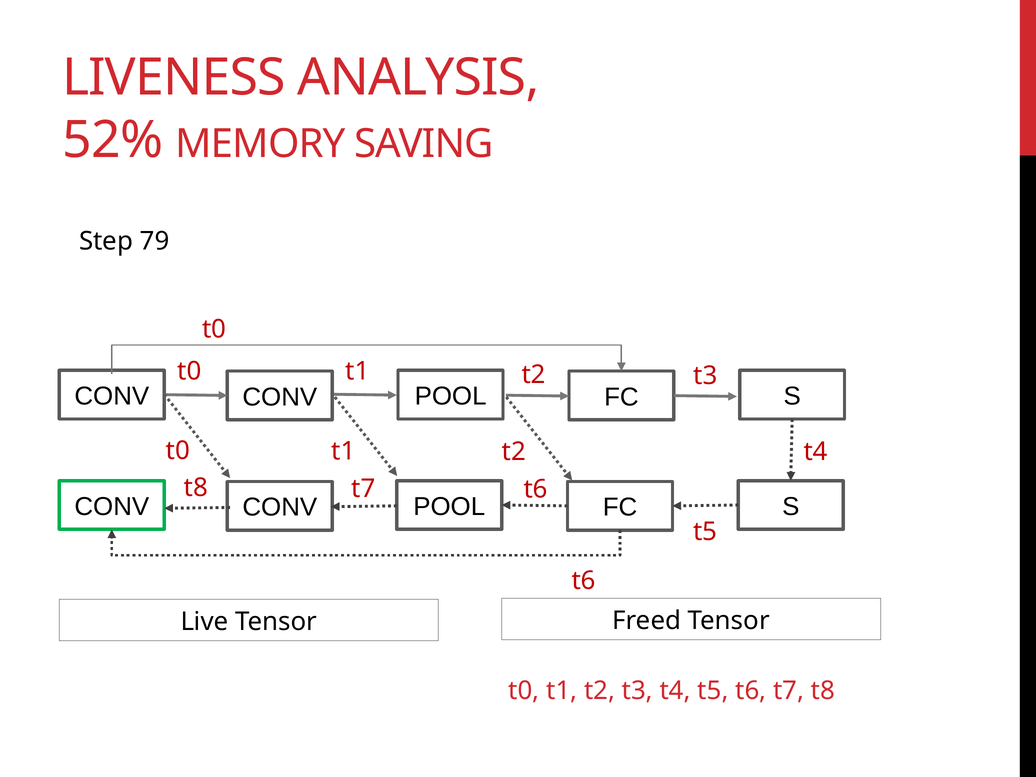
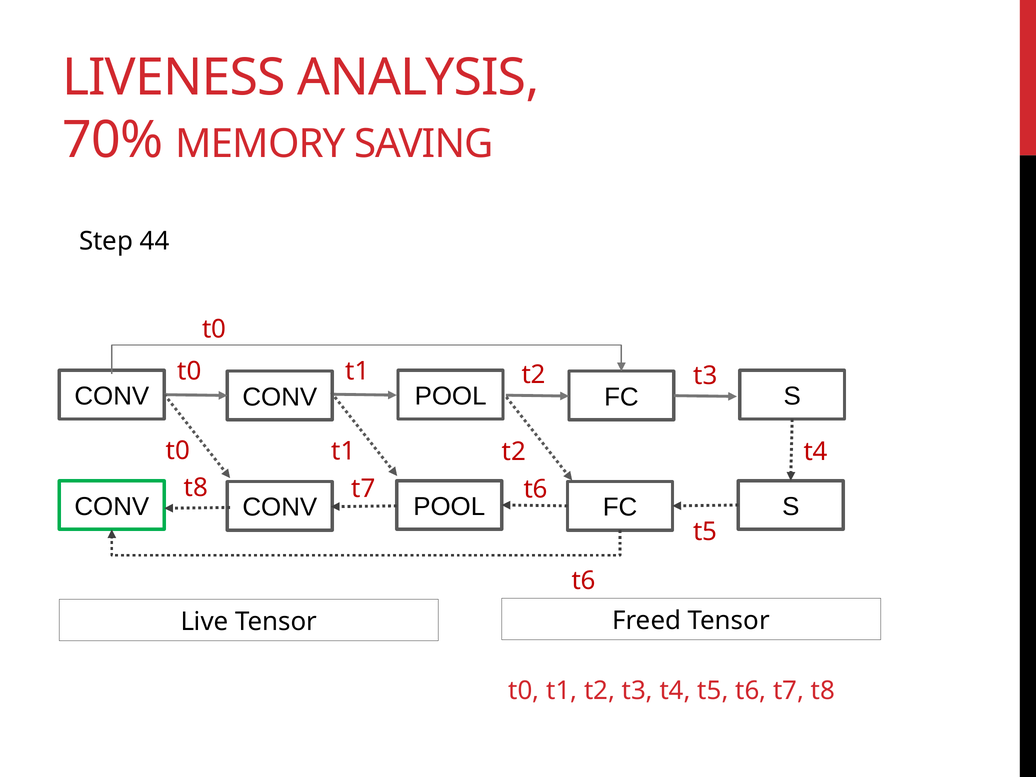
52%: 52% -> 70%
79: 79 -> 44
